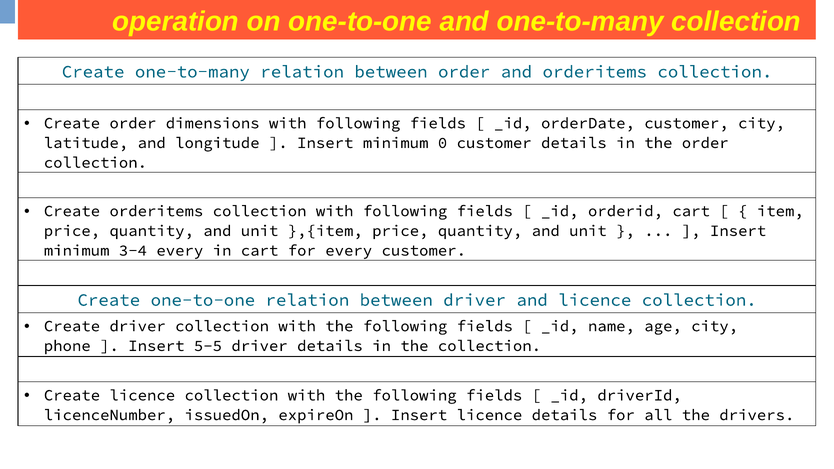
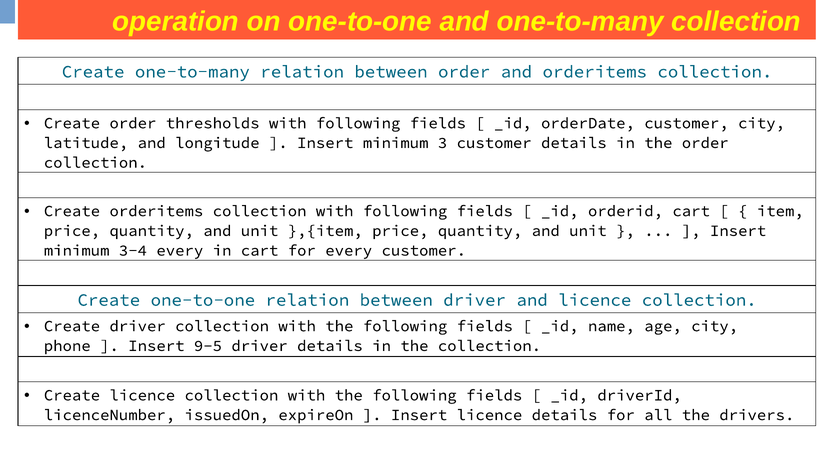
dimensions: dimensions -> thresholds
0: 0 -> 3
5-5: 5-5 -> 9-5
